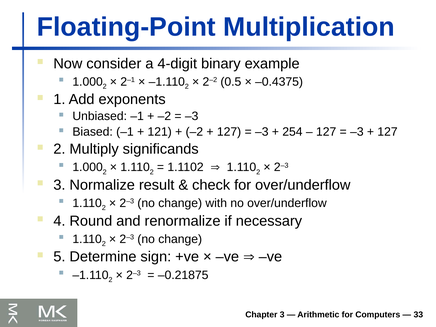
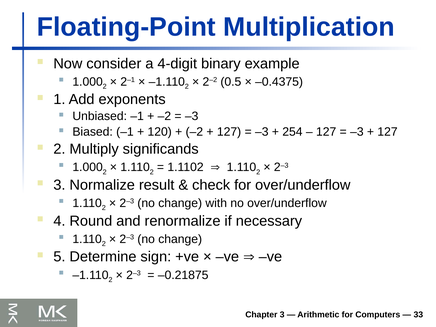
121: 121 -> 120
